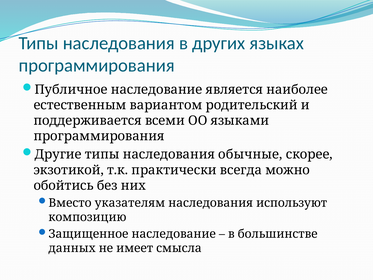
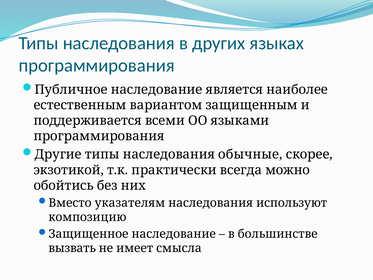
родительский: родительский -> защищенным
данных: данных -> вызвать
